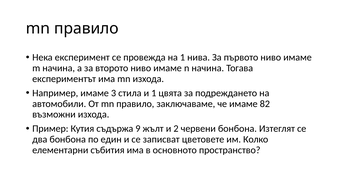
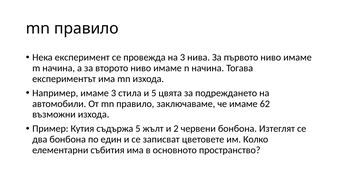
на 1: 1 -> 3
и 1: 1 -> 5
82: 82 -> 62
съдържа 9: 9 -> 5
